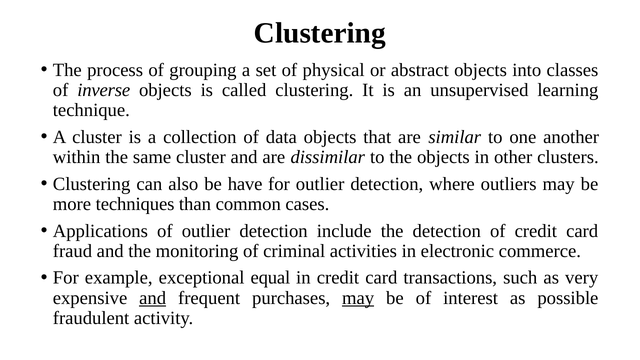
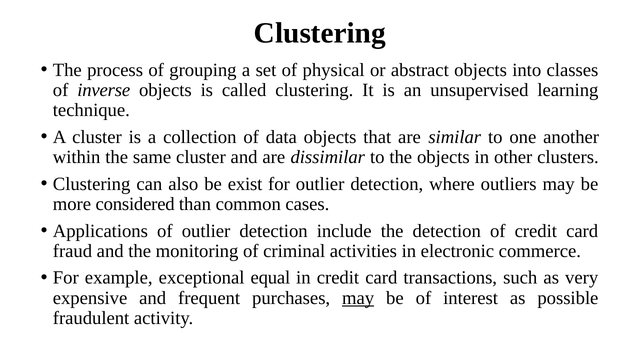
have: have -> exist
techniques: techniques -> considered
and at (153, 298) underline: present -> none
